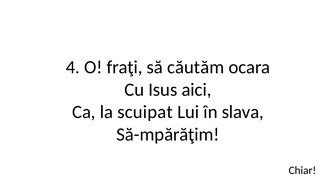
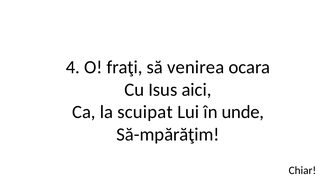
căutăm: căutăm -> venirea
slava: slava -> unde
